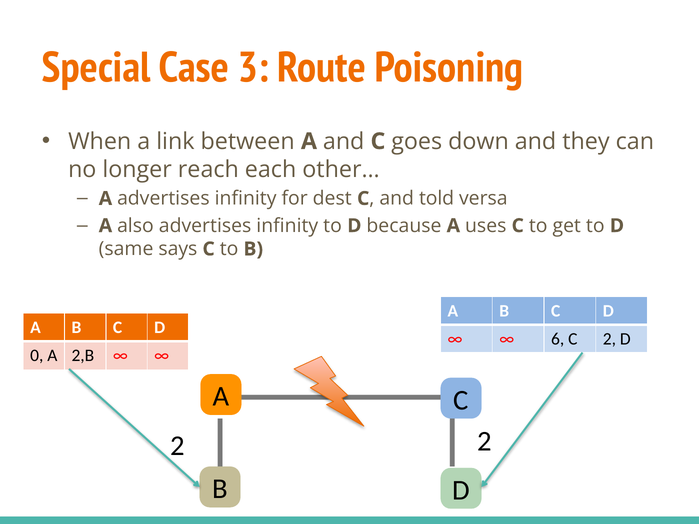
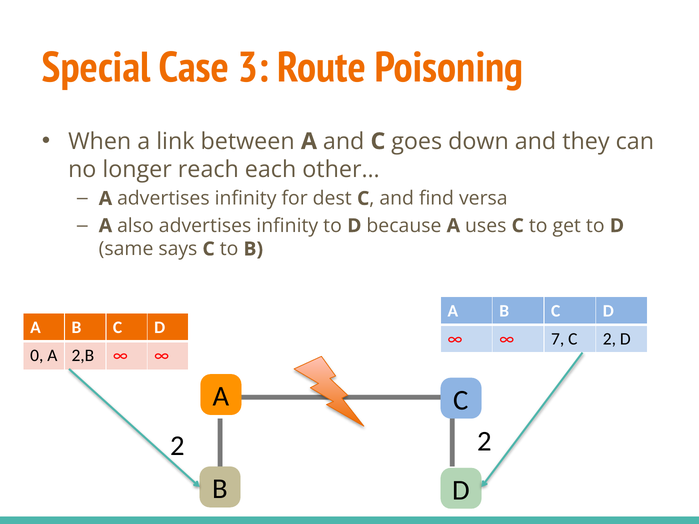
told: told -> find
6: 6 -> 7
